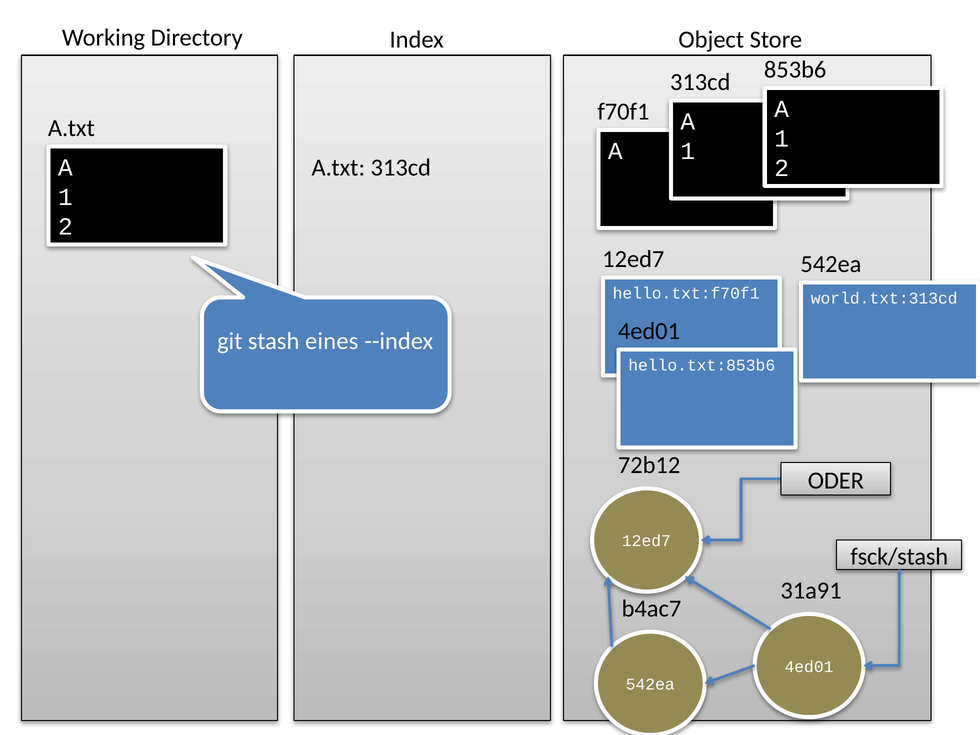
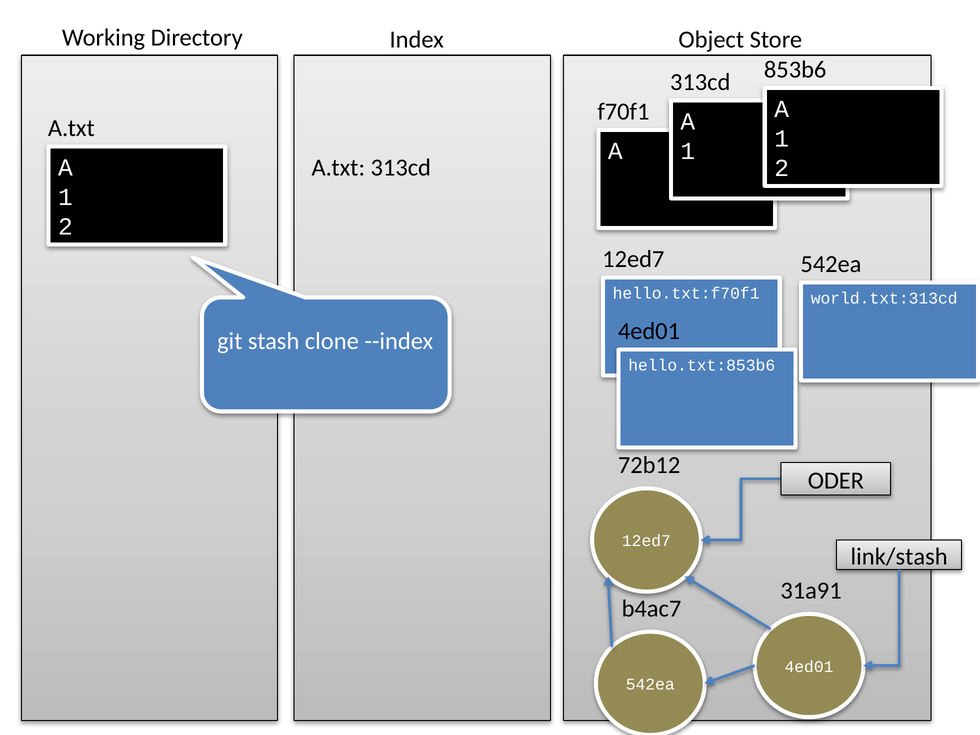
eines: eines -> clone
fsck/stash: fsck/stash -> link/stash
